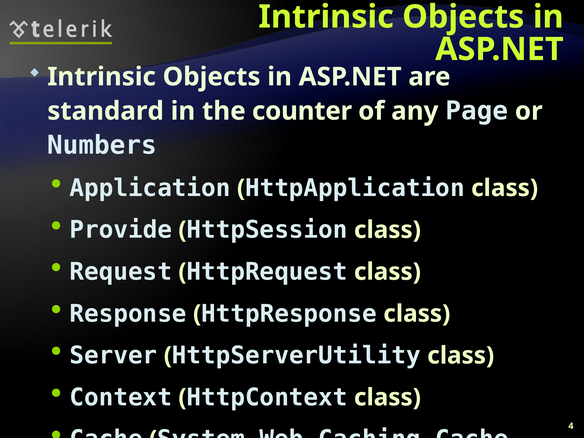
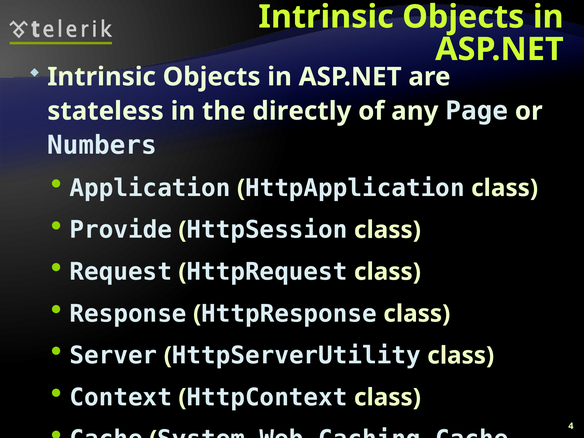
standard: standard -> stateless
counter: counter -> directly
